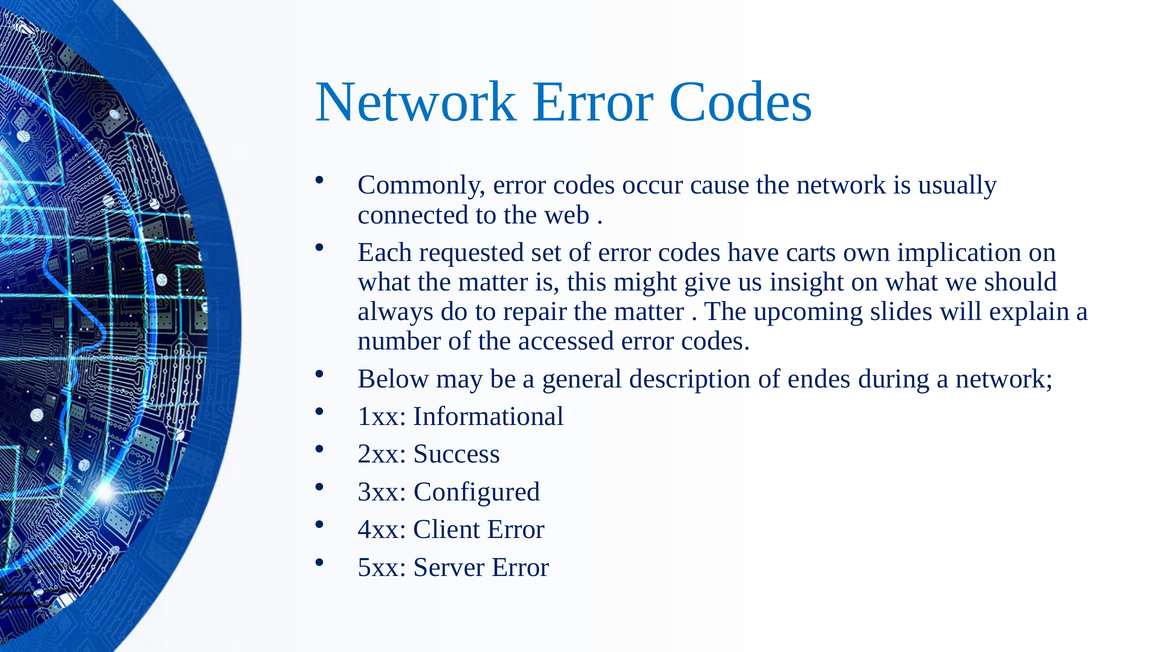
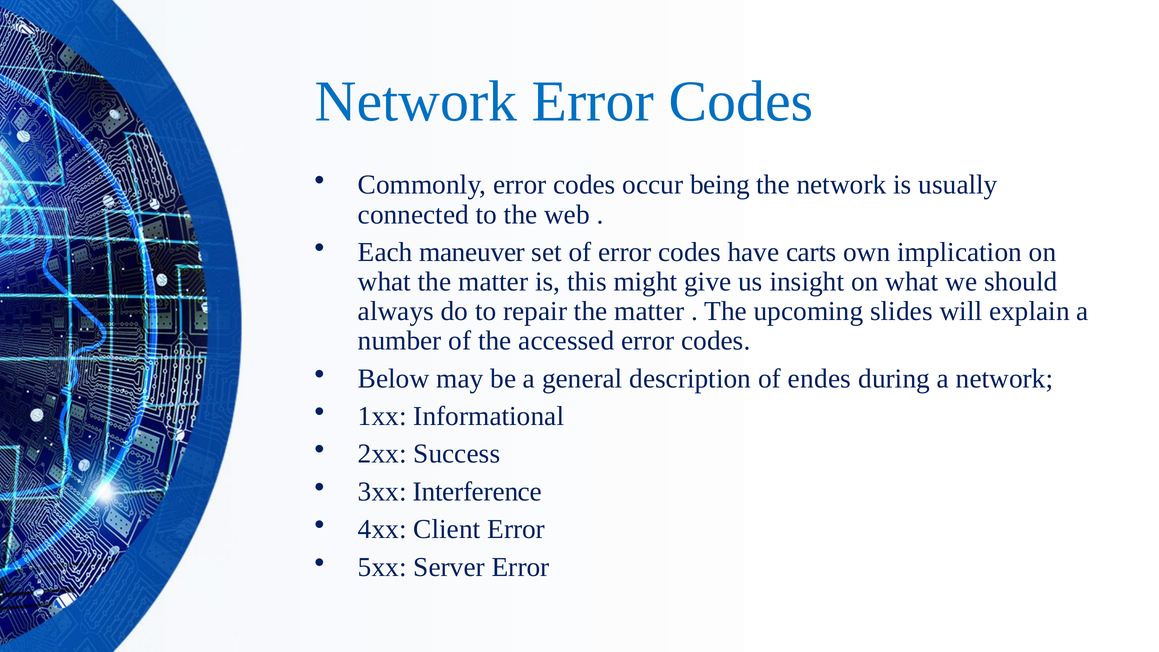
cause: cause -> being
requested: requested -> maneuver
Configured: Configured -> Interference
